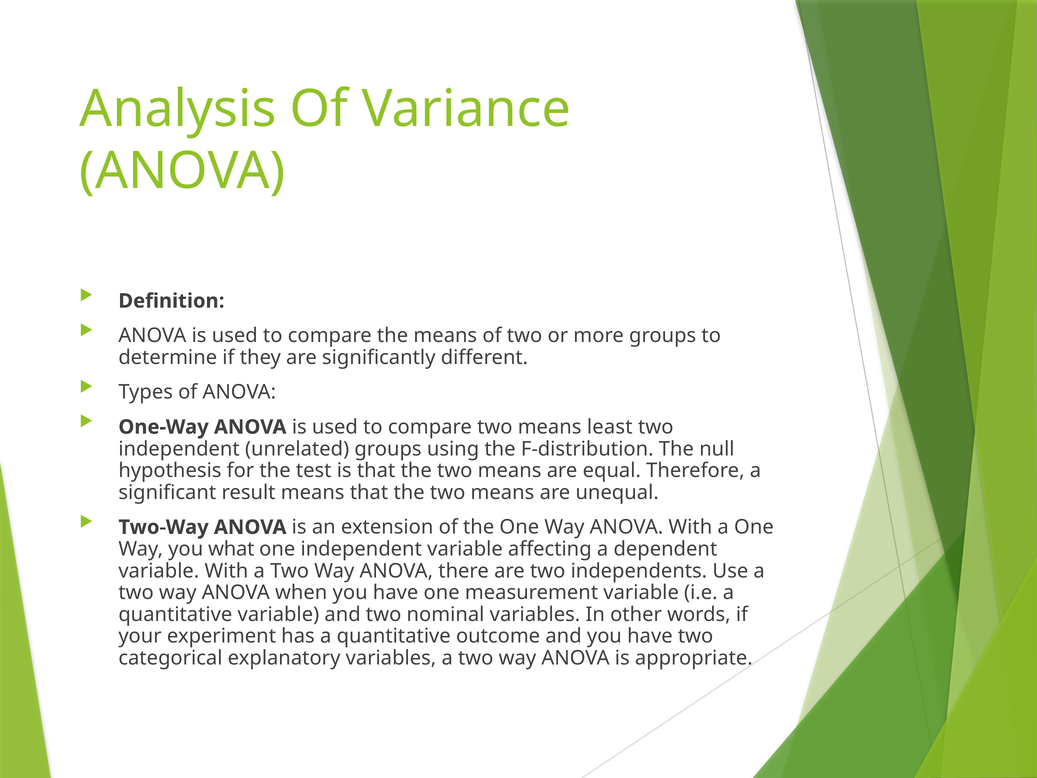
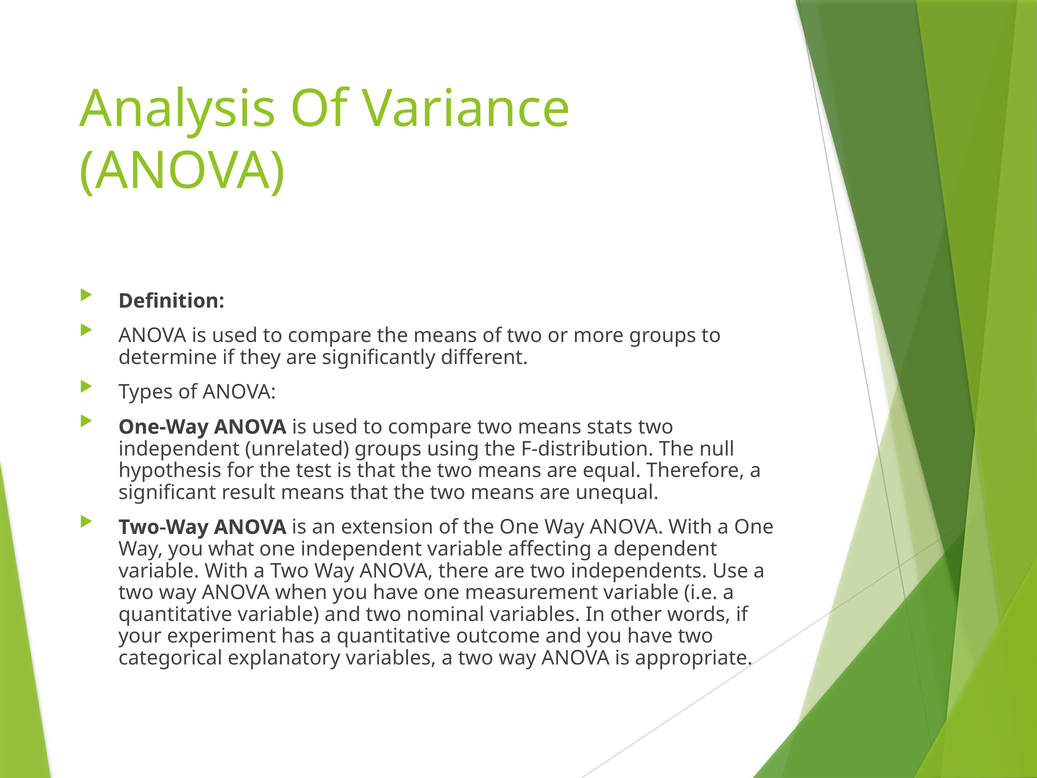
least: least -> stats
